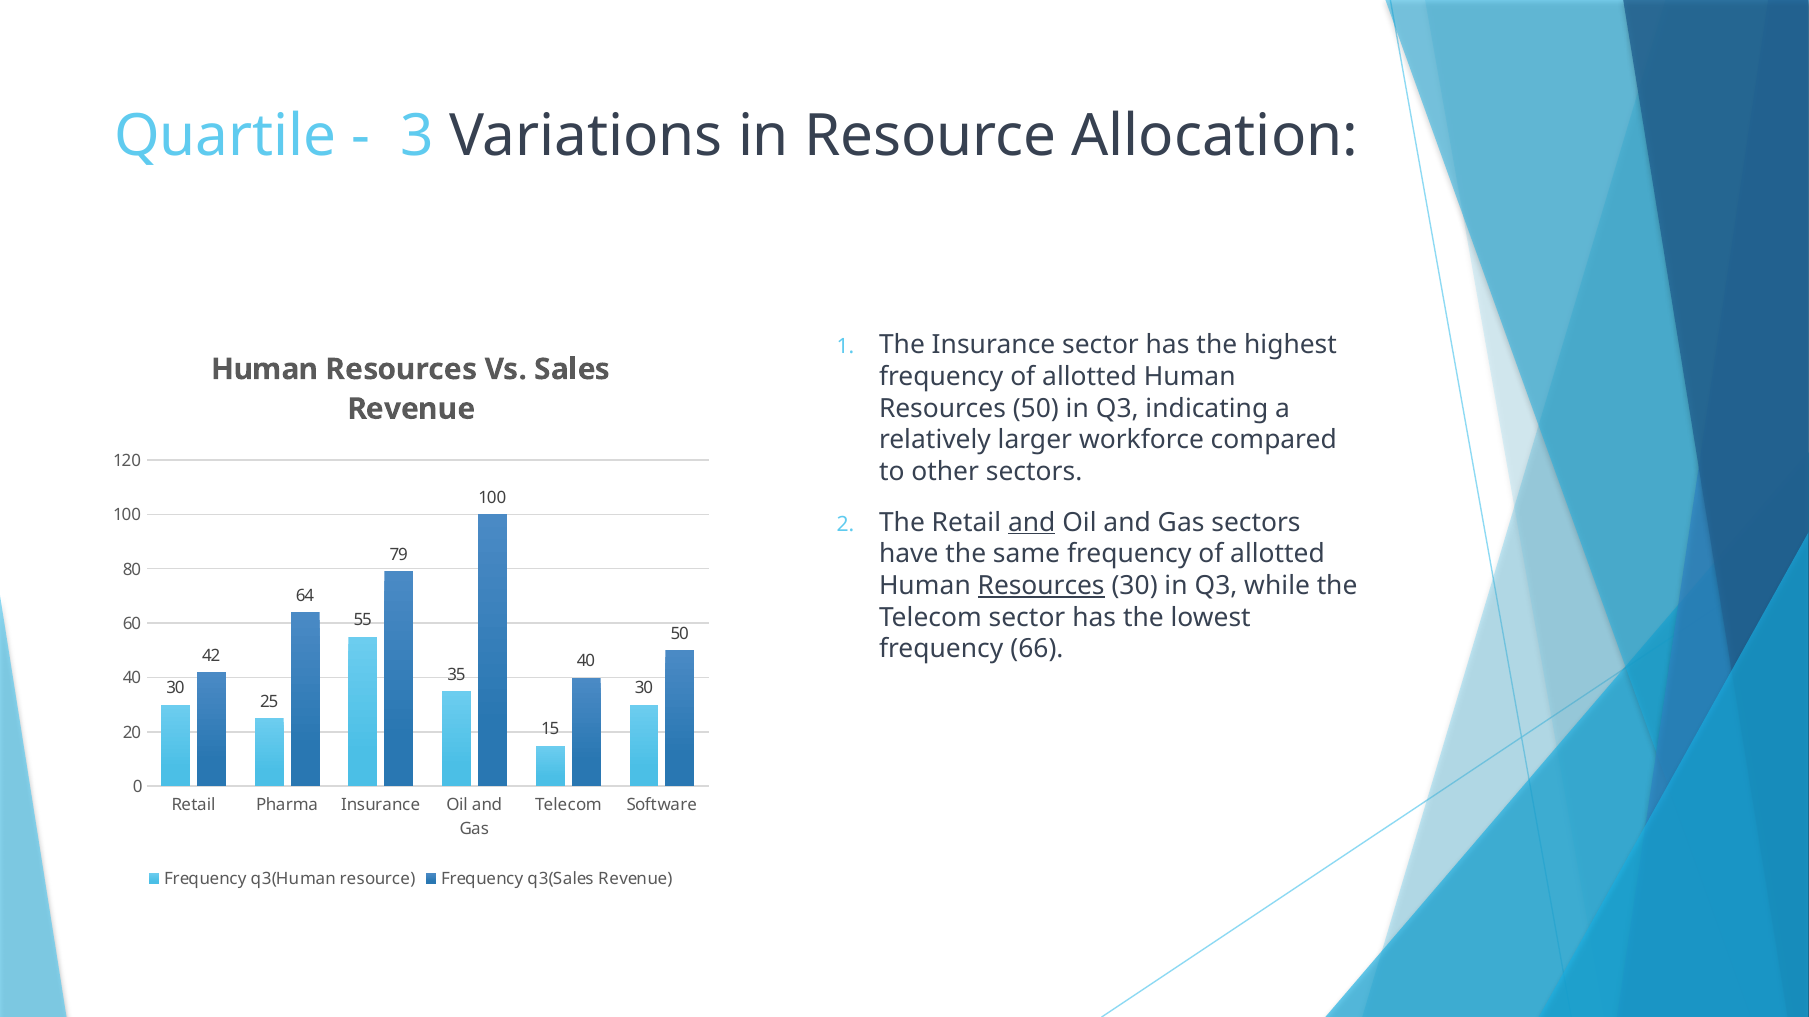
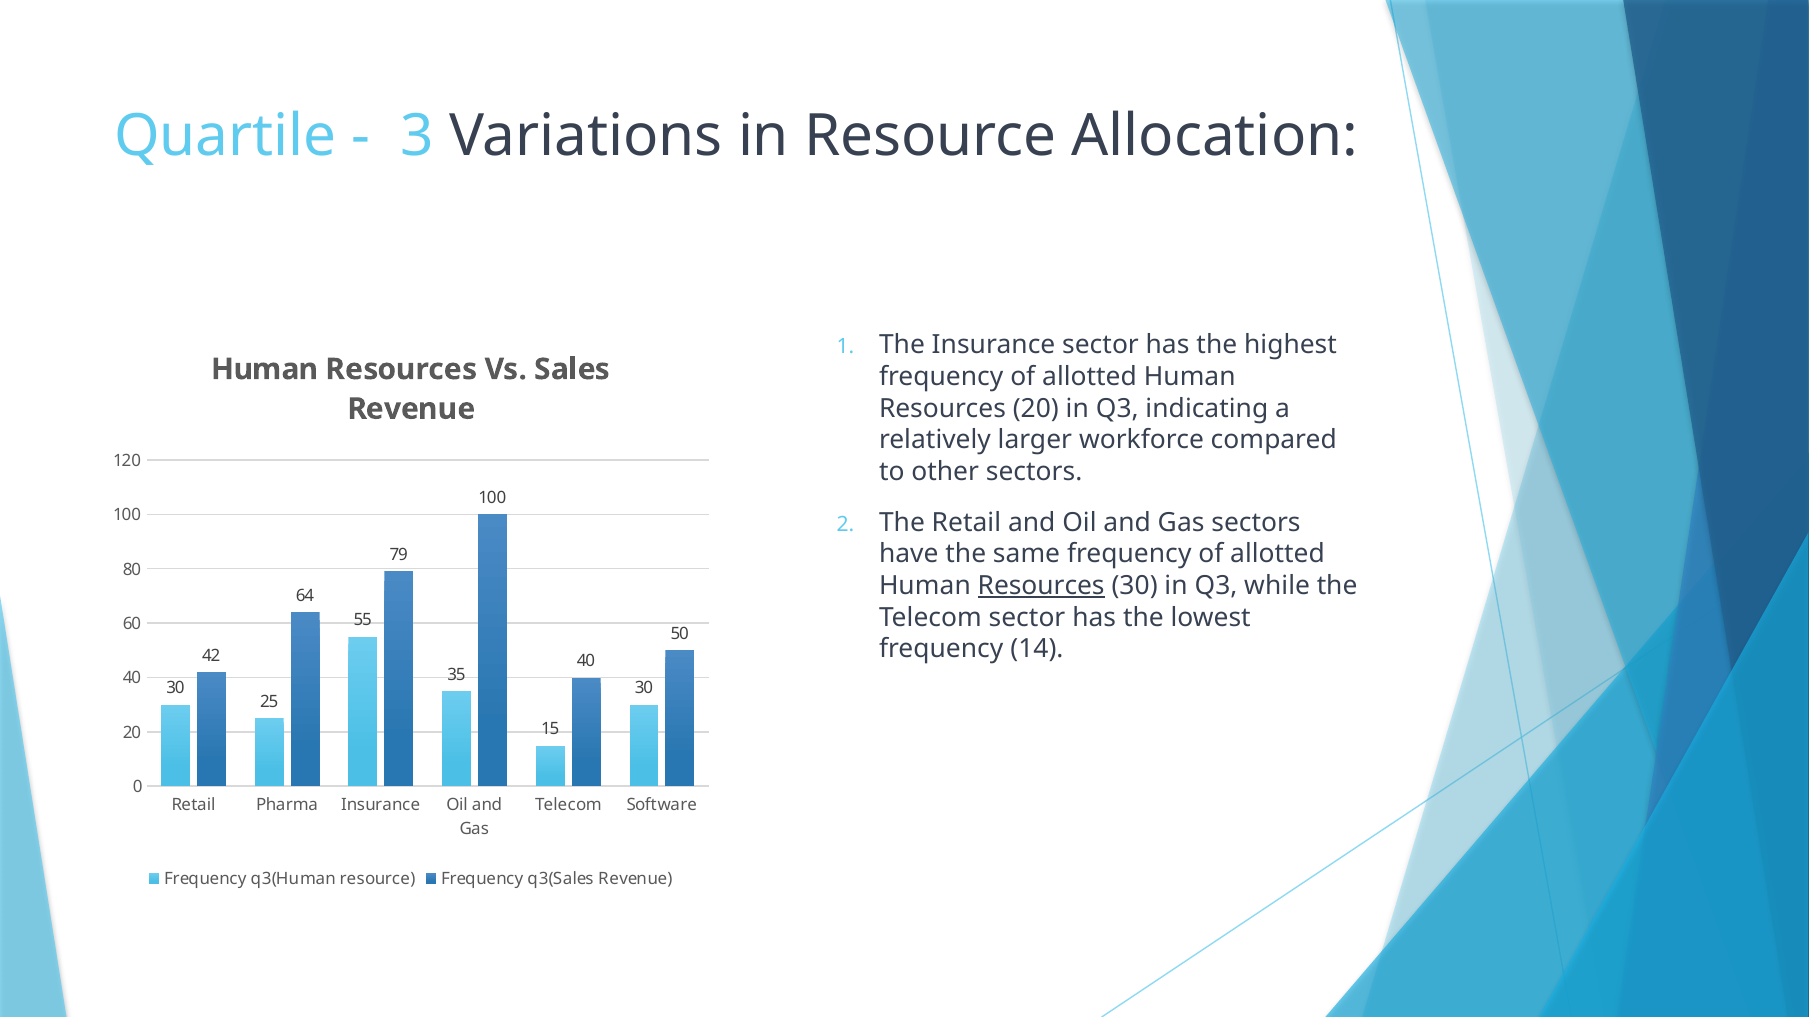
Resources 50: 50 -> 20
and at (1032, 523) underline: present -> none
66: 66 -> 14
